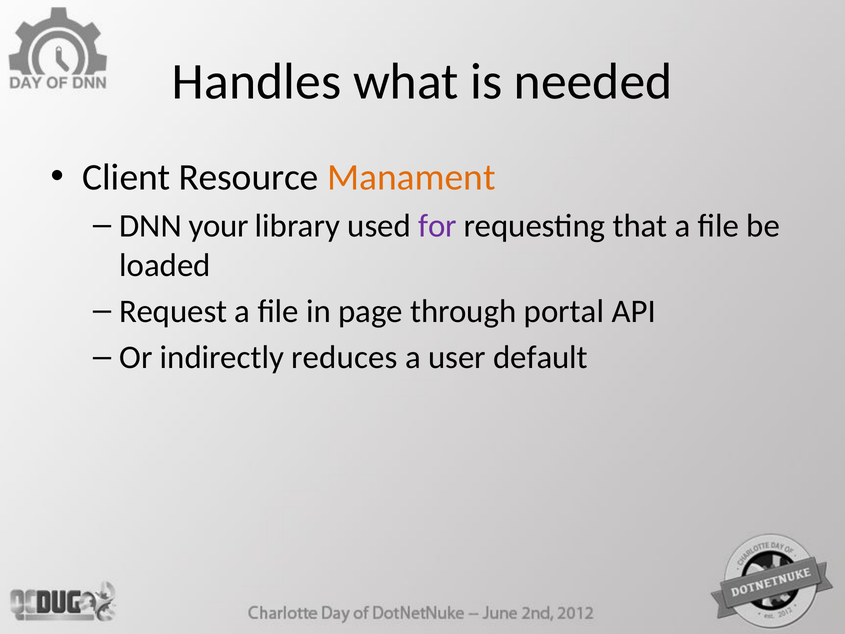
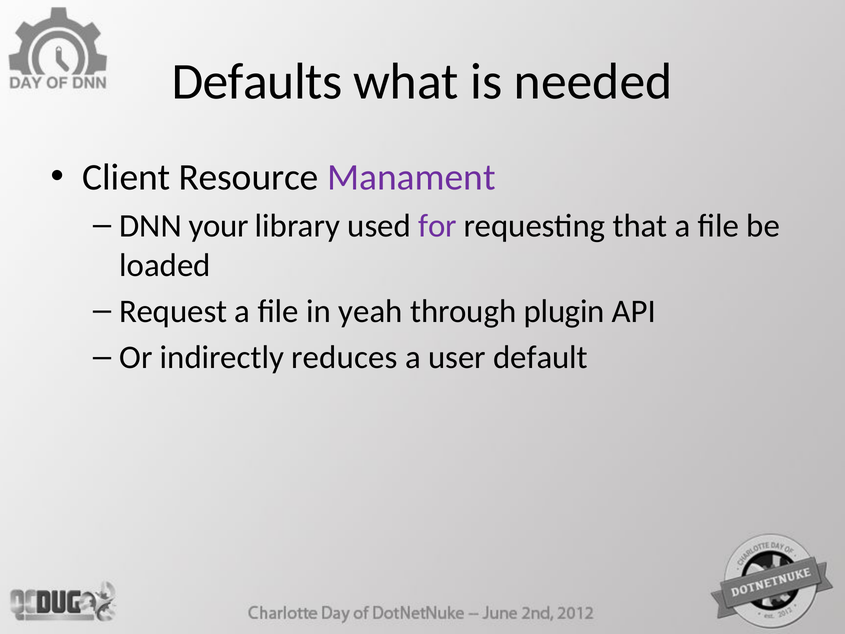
Handles: Handles -> Defaults
Manament colour: orange -> purple
page: page -> yeah
portal: portal -> plugin
